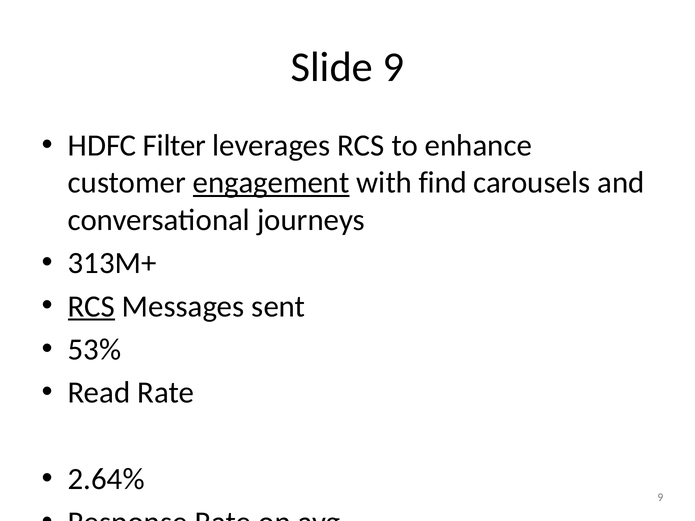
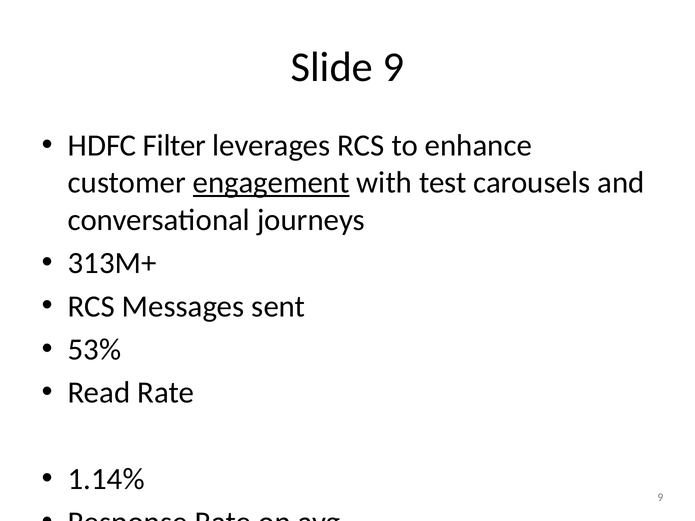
find: find -> test
RCS at (91, 306) underline: present -> none
2.64%: 2.64% -> 1.14%
